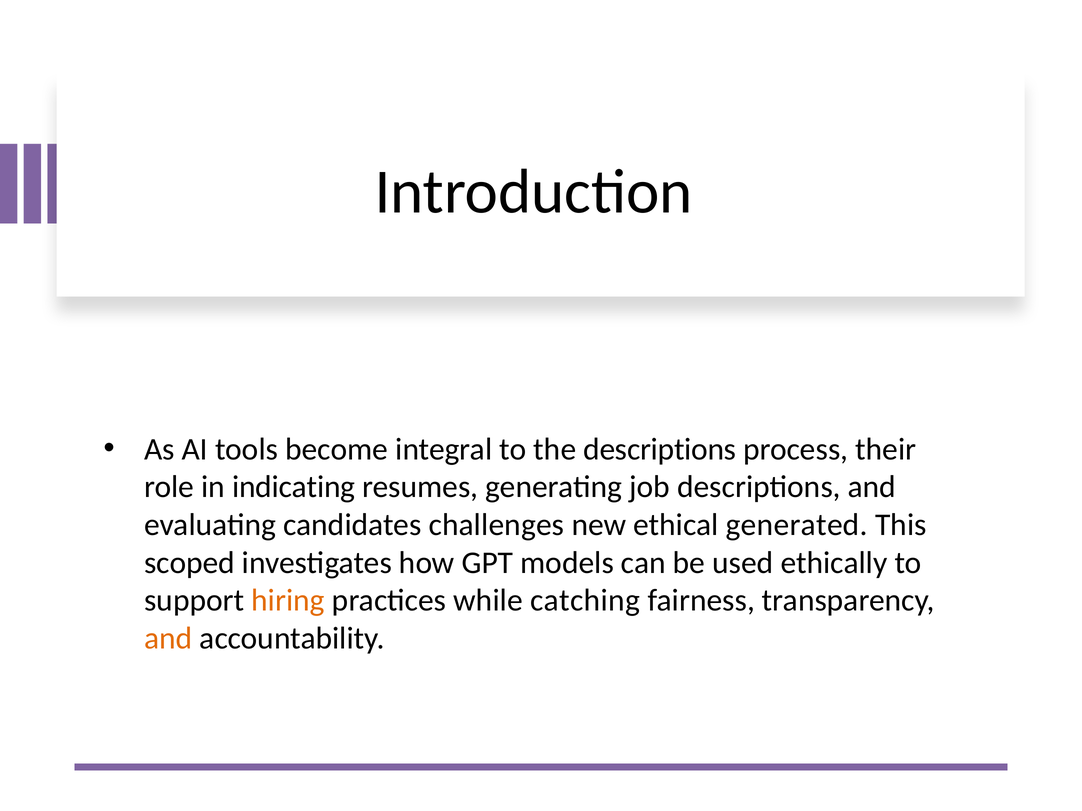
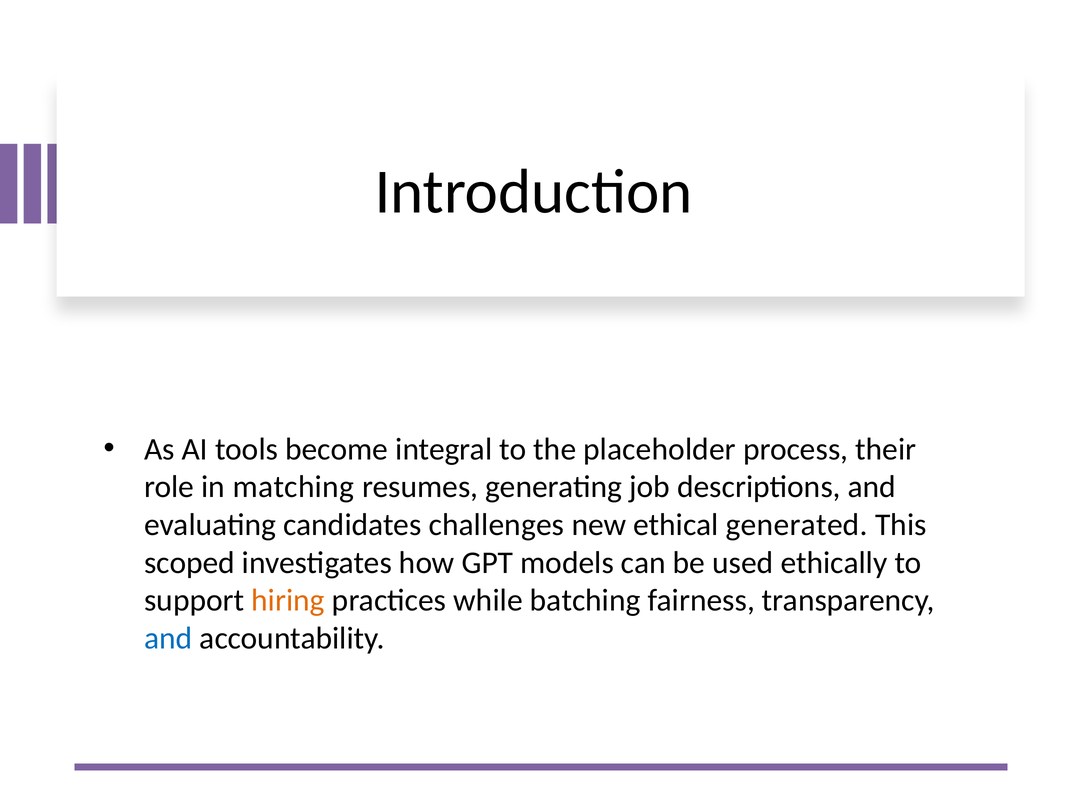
the descriptions: descriptions -> placeholder
indicating: indicating -> matching
catching: catching -> batching
and at (168, 639) colour: orange -> blue
